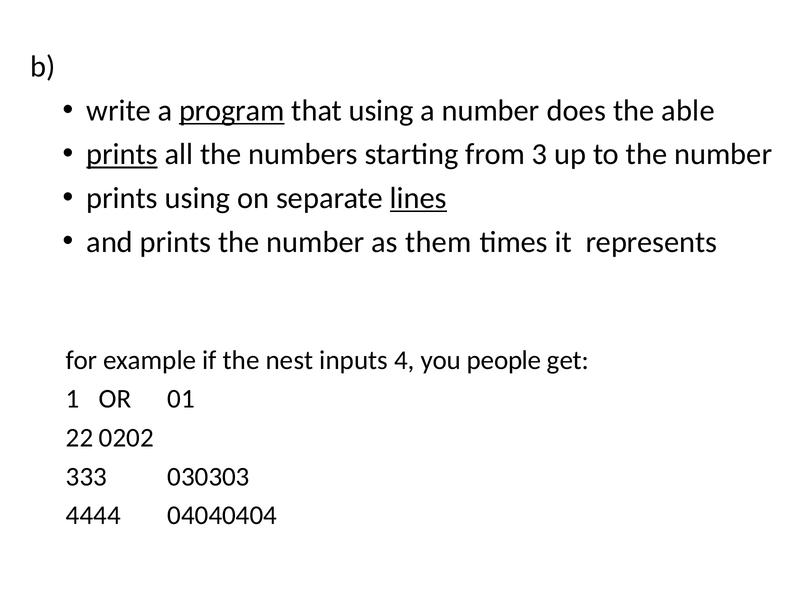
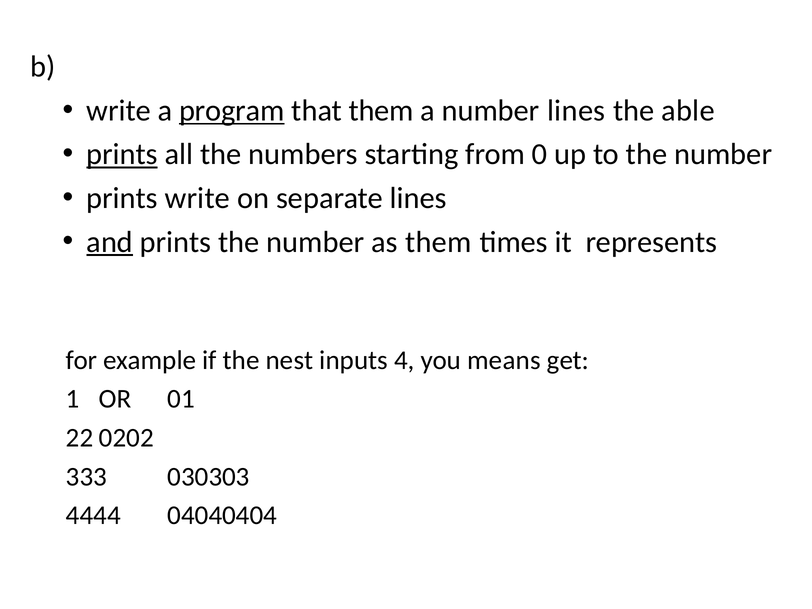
that using: using -> them
number does: does -> lines
3: 3 -> 0
prints using: using -> write
lines at (418, 198) underline: present -> none
and underline: none -> present
people: people -> means
